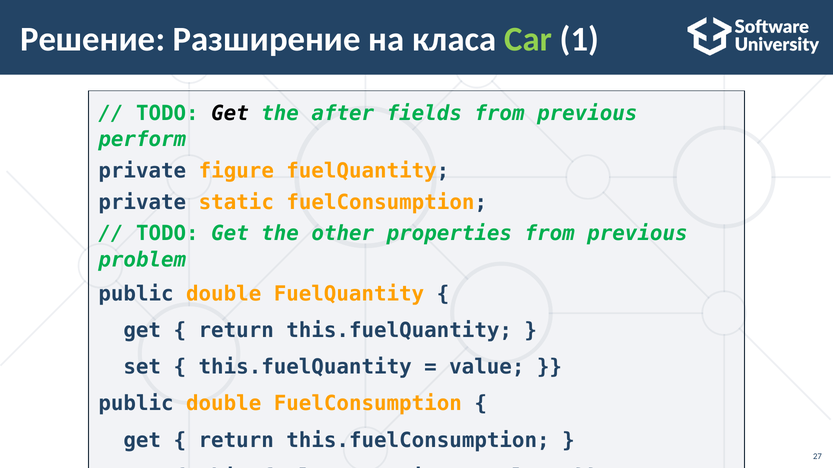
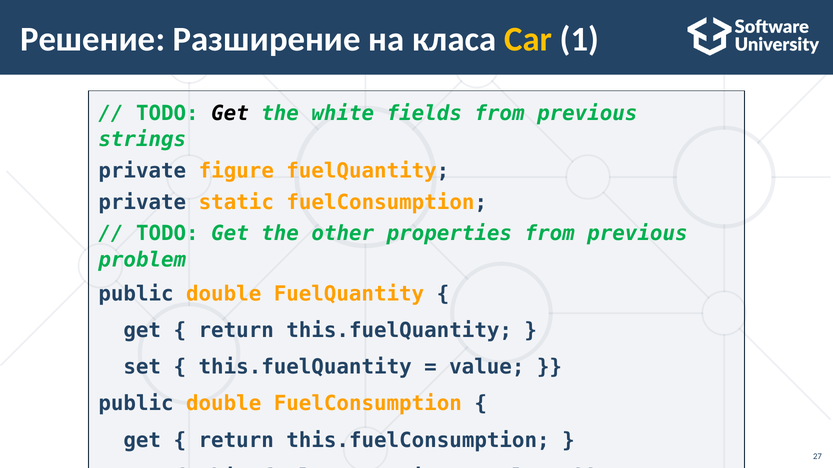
Car colour: light green -> yellow
after: after -> white
perform: perform -> strings
